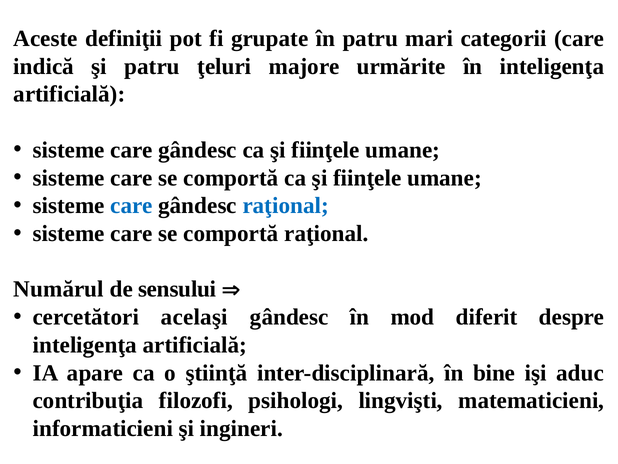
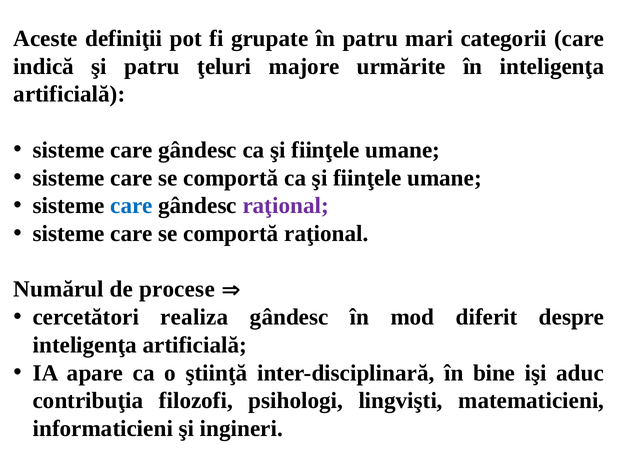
raţional at (286, 206) colour: blue -> purple
sensului: sensului -> procese
acelaşi: acelaşi -> realiza
